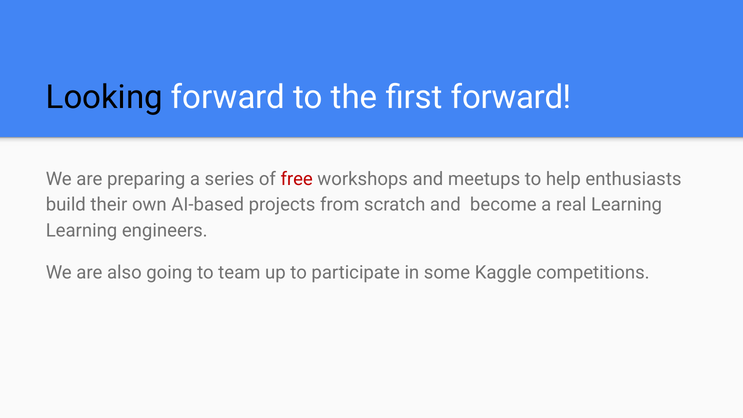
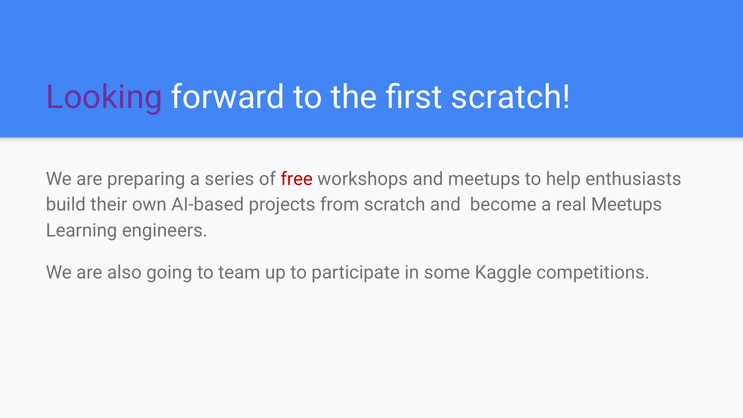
Looking colour: black -> purple
first forward: forward -> scratch
real Learning: Learning -> Meetups
